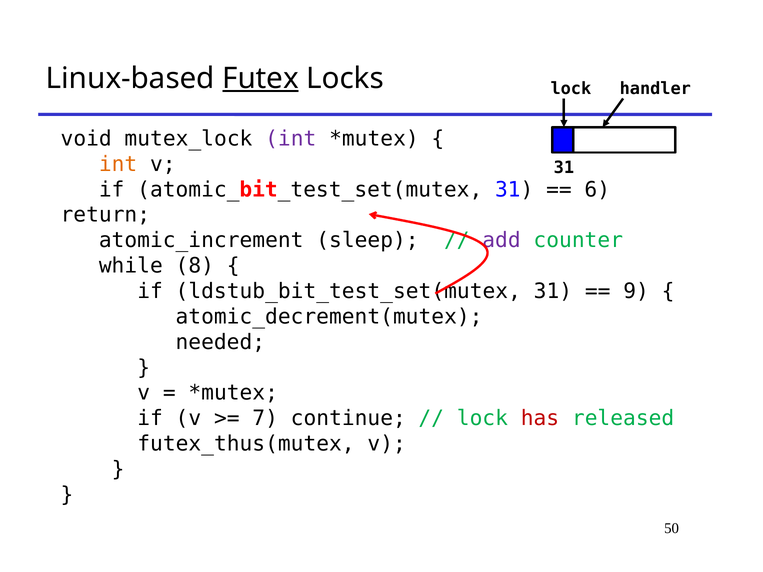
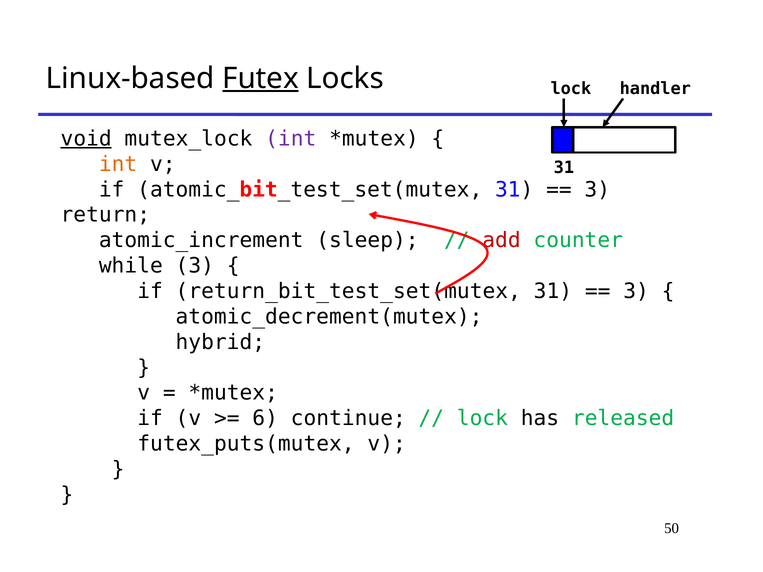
void underline: none -> present
6 at (597, 190): 6 -> 3
add colour: purple -> red
while 8: 8 -> 3
ldstub_bit_test_set(mutex: ldstub_bit_test_set(mutex -> return_bit_test_set(mutex
9 at (636, 291): 9 -> 3
needed: needed -> hybrid
7: 7 -> 6
has colour: red -> black
futex_thus(mutex: futex_thus(mutex -> futex_puts(mutex
